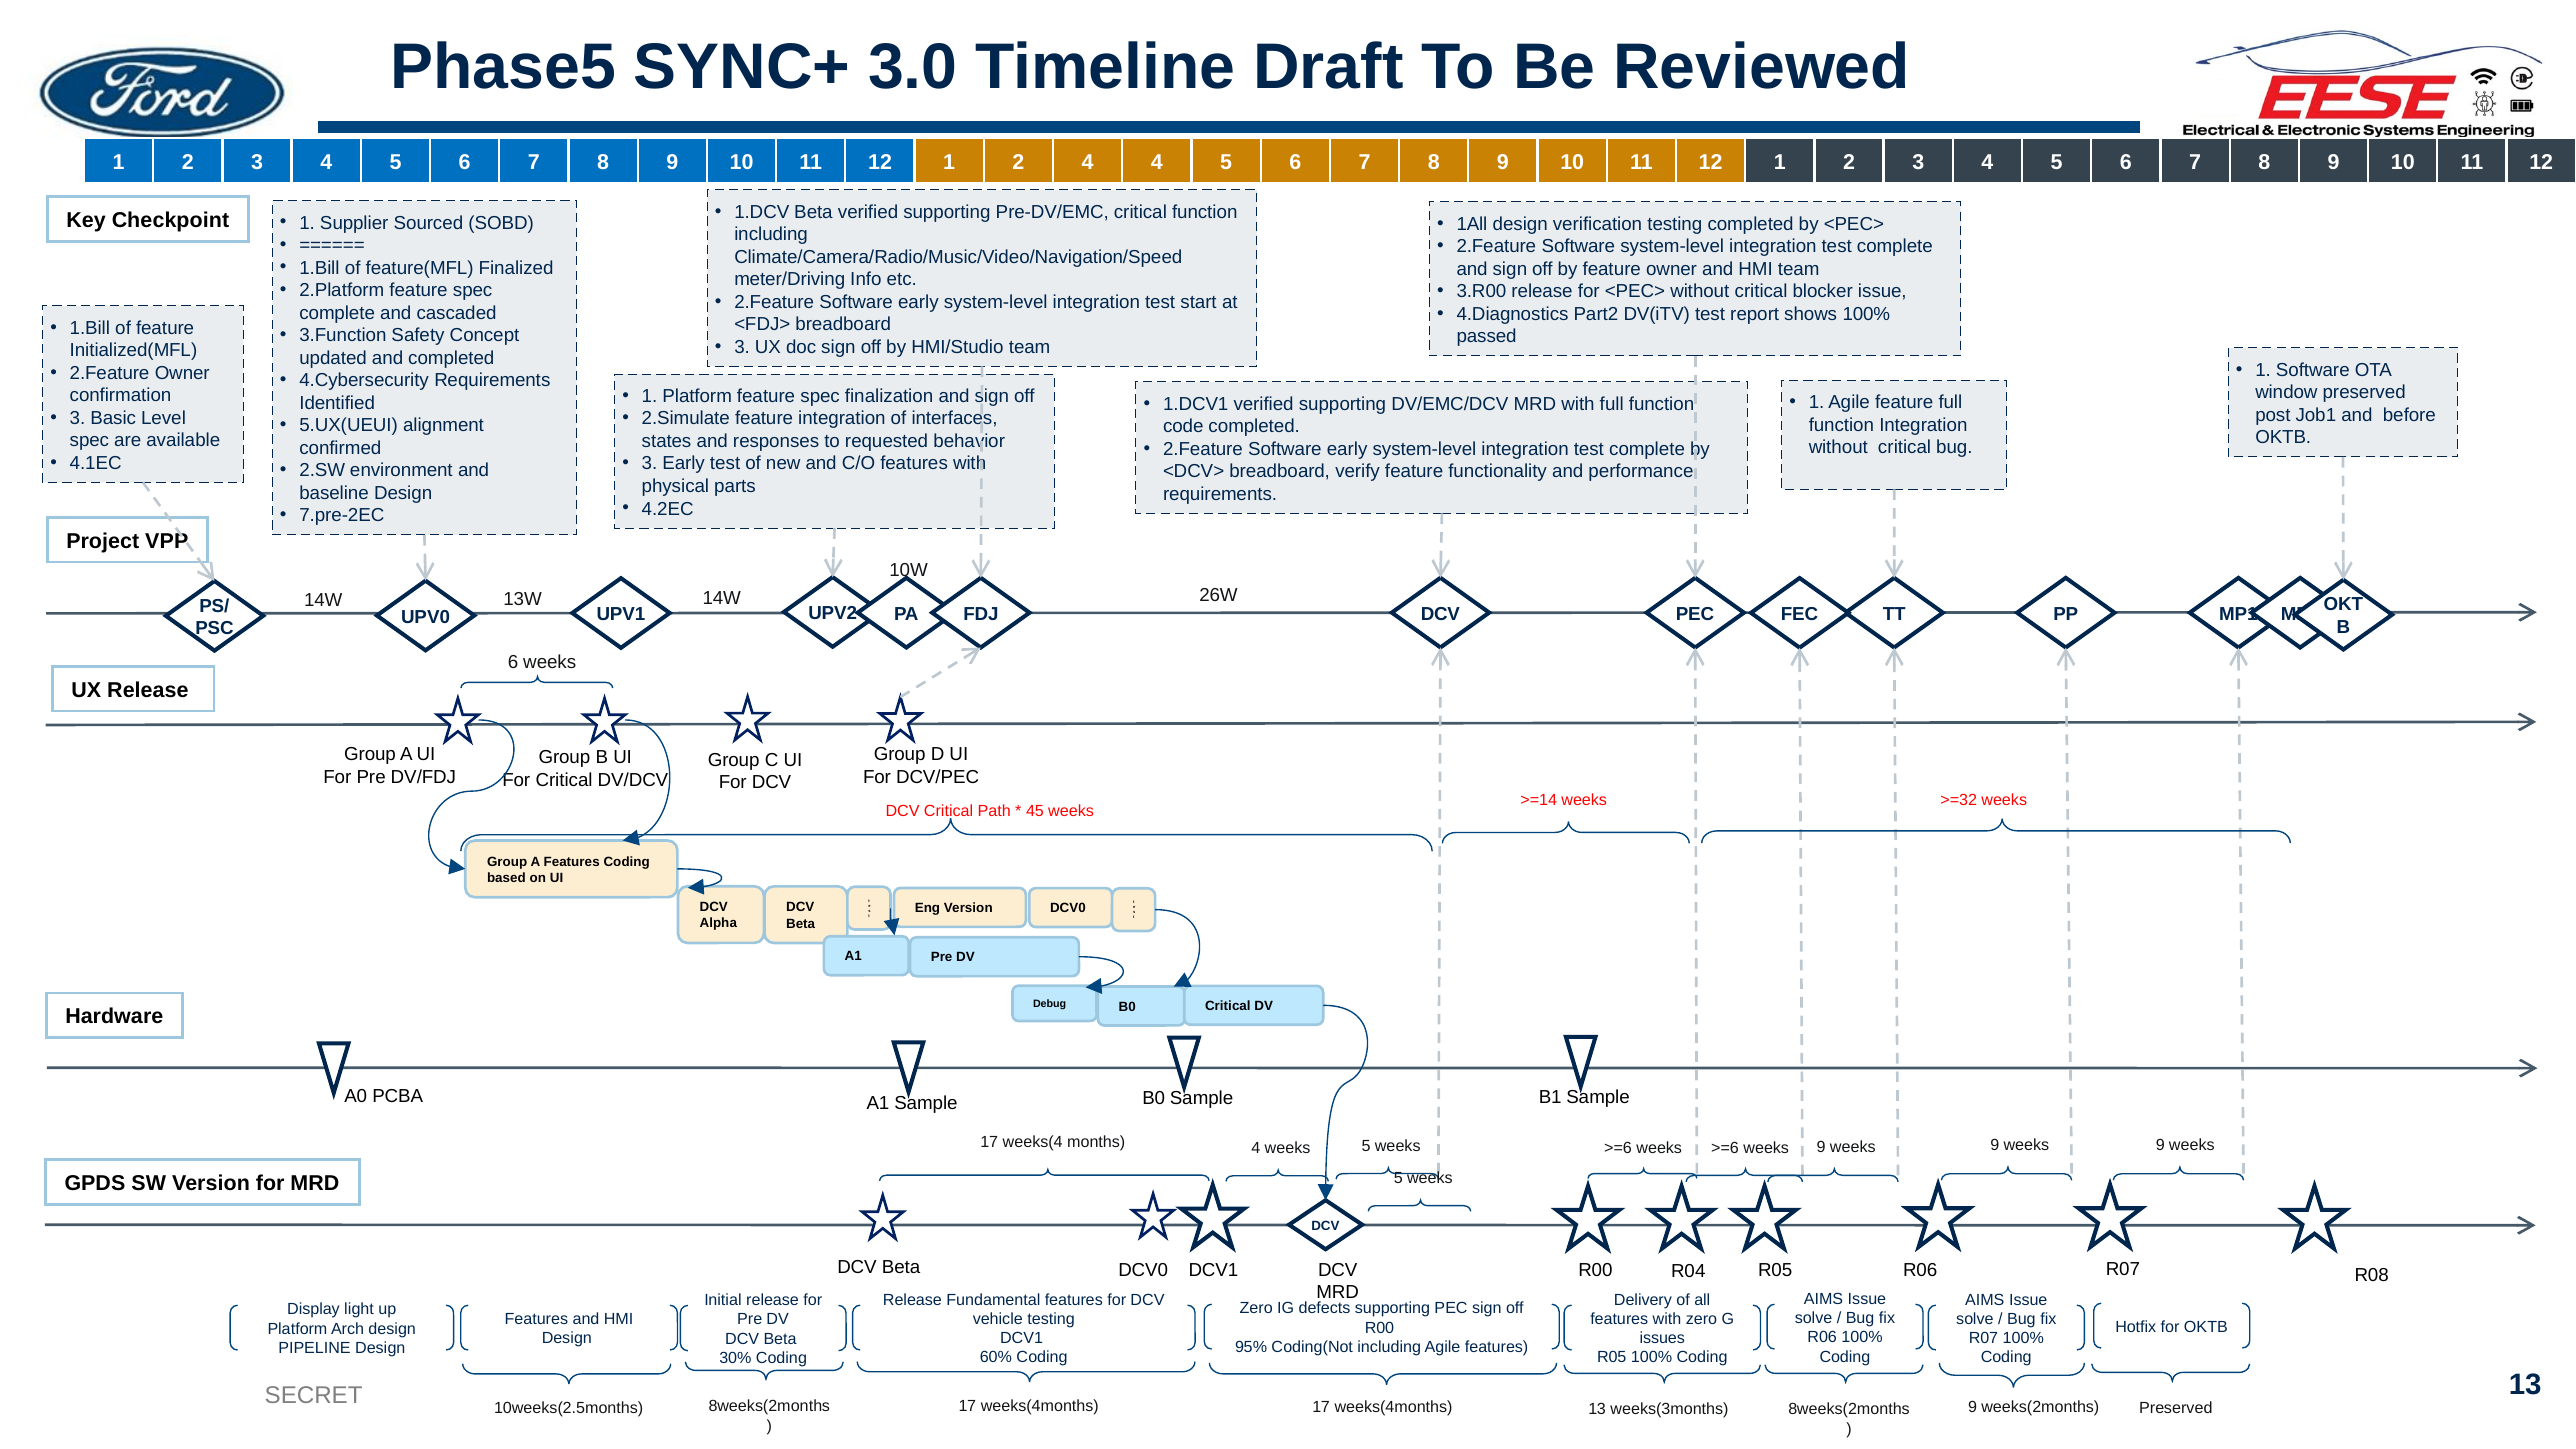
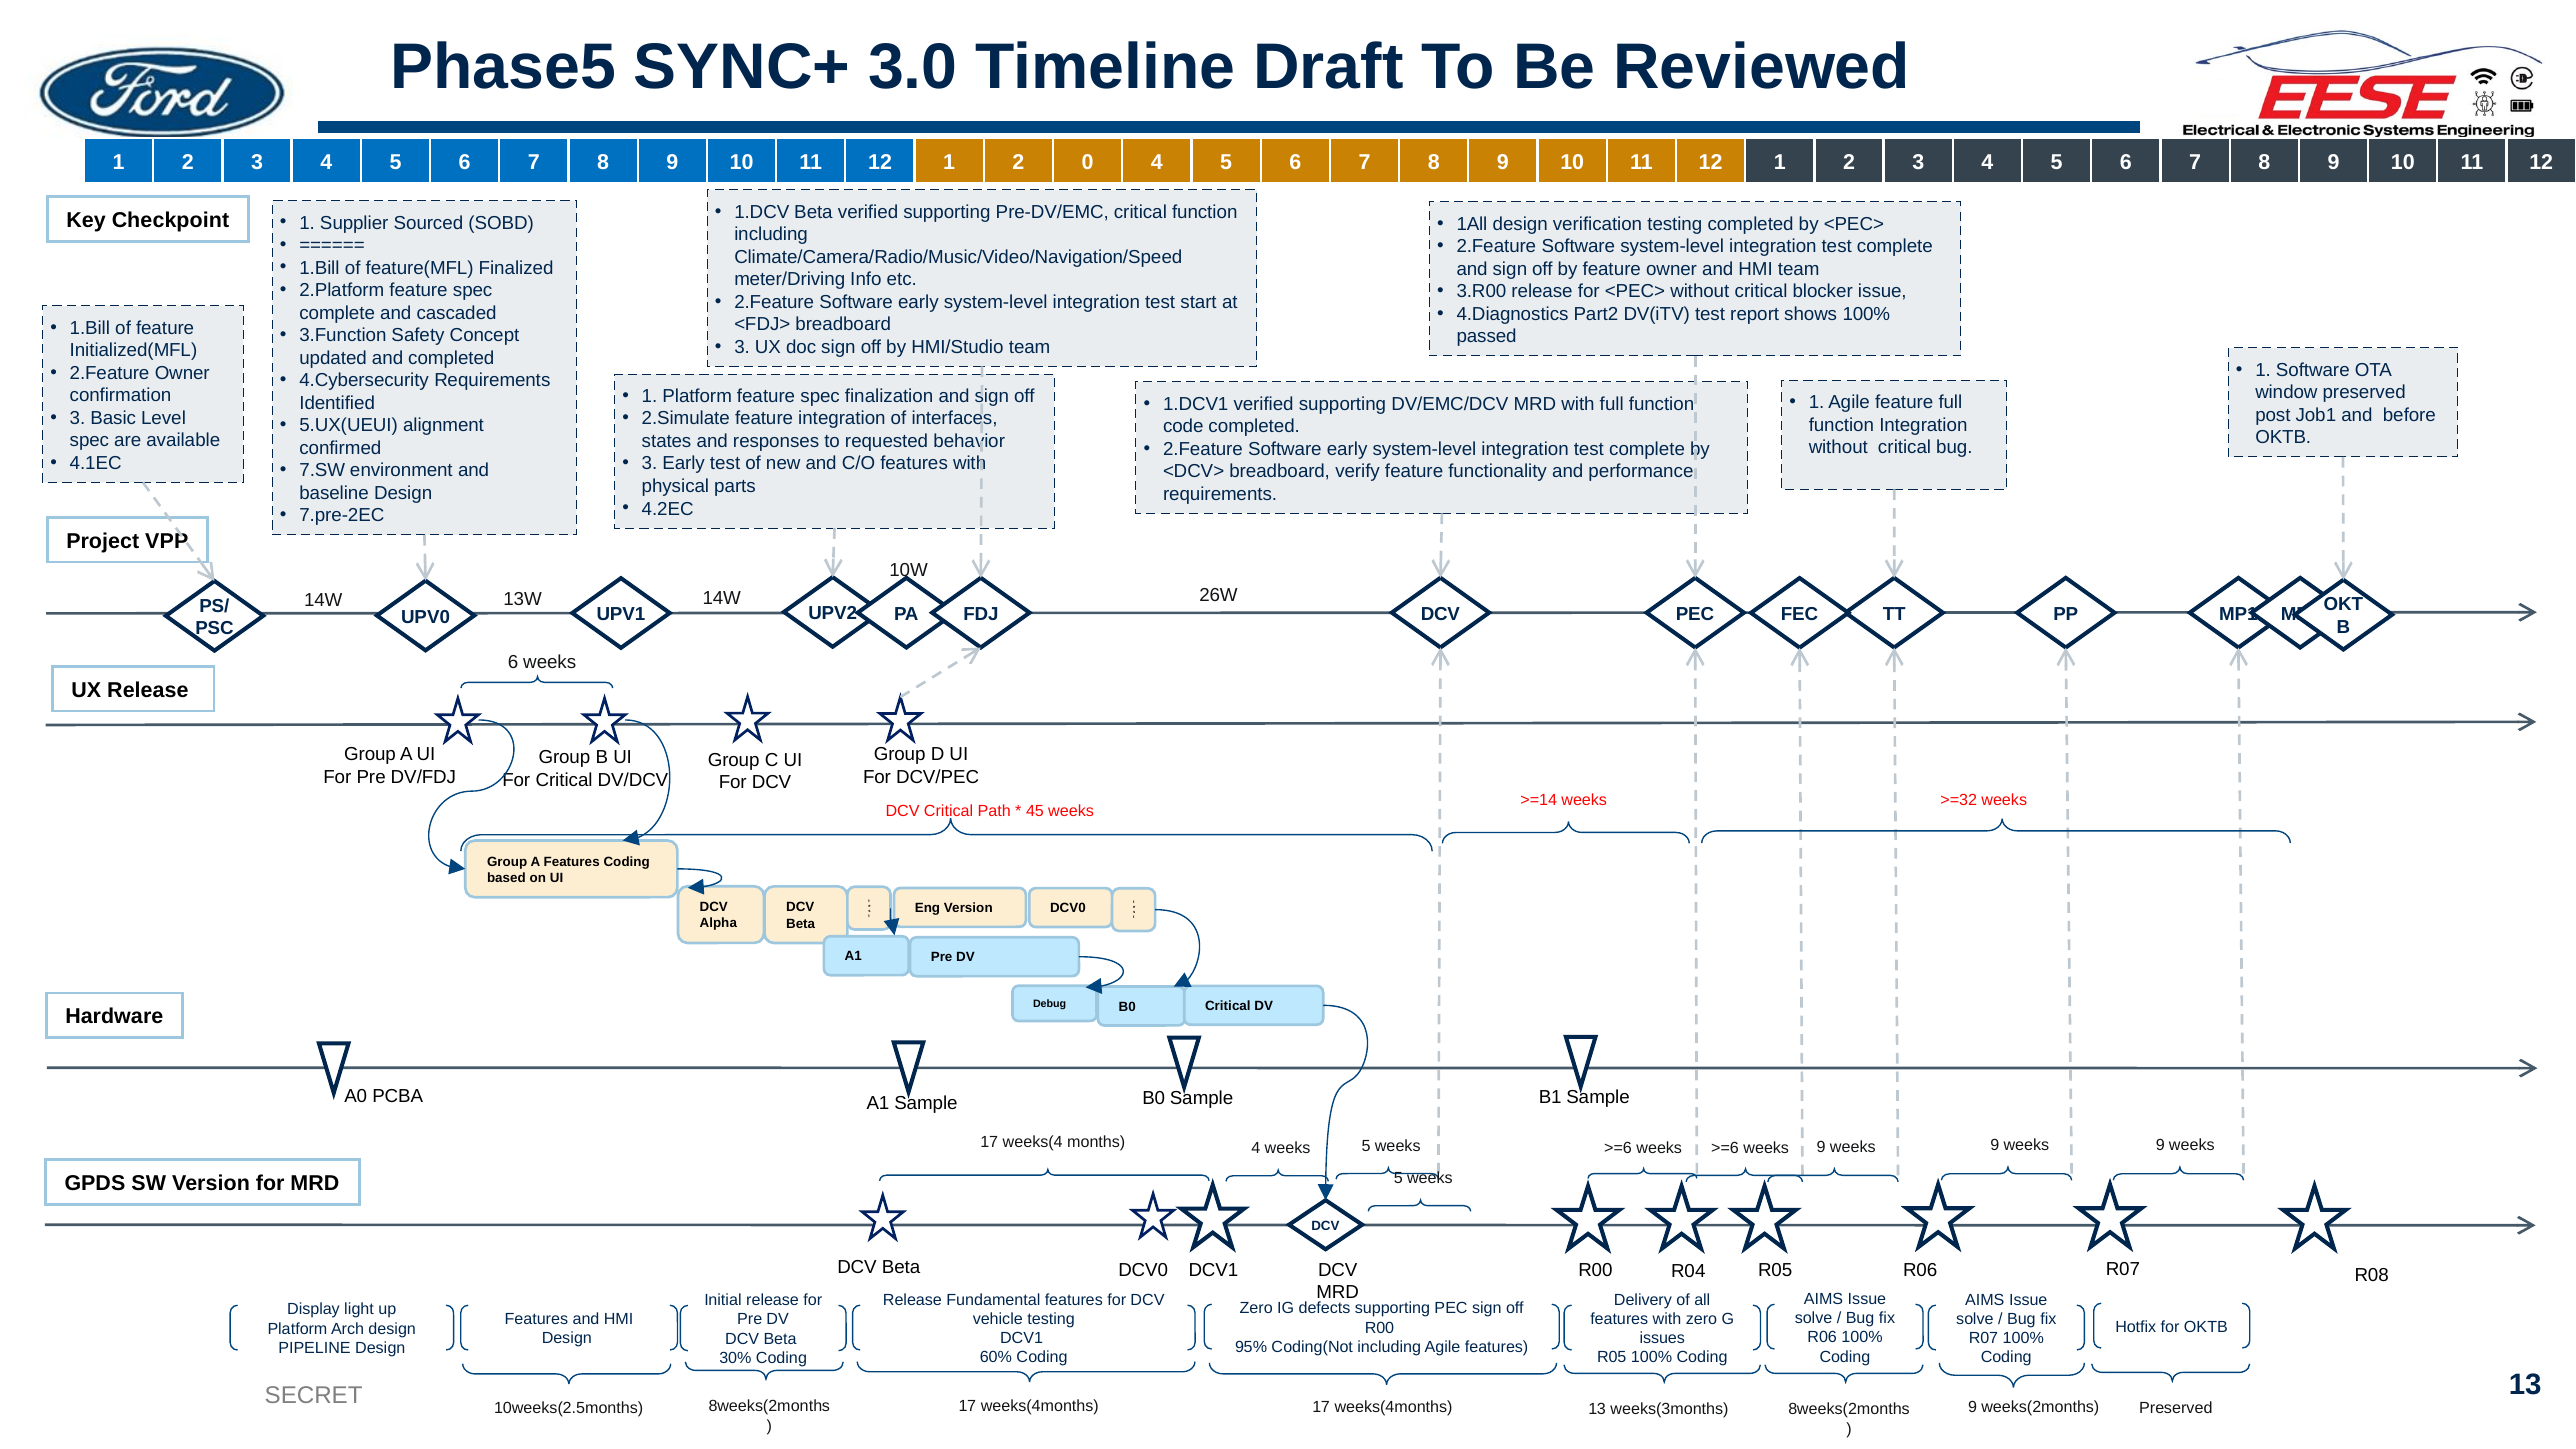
2 4: 4 -> 0
2.SW: 2.SW -> 7.SW
